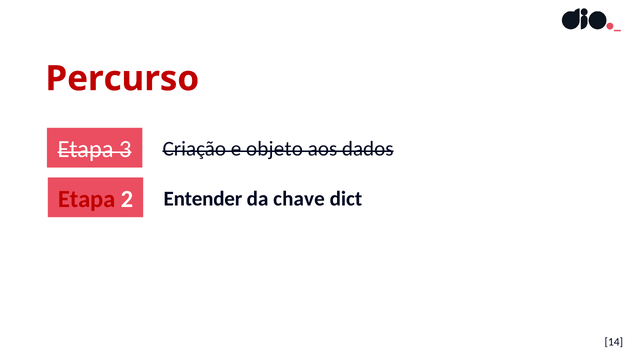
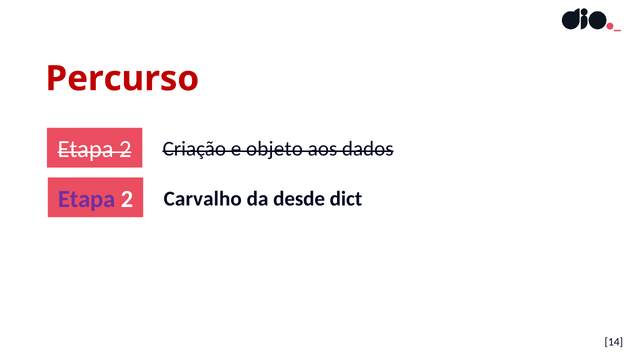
3 at (125, 150): 3 -> 2
Etapa at (87, 199) colour: red -> purple
Entender: Entender -> Carvalho
chave: chave -> desde
